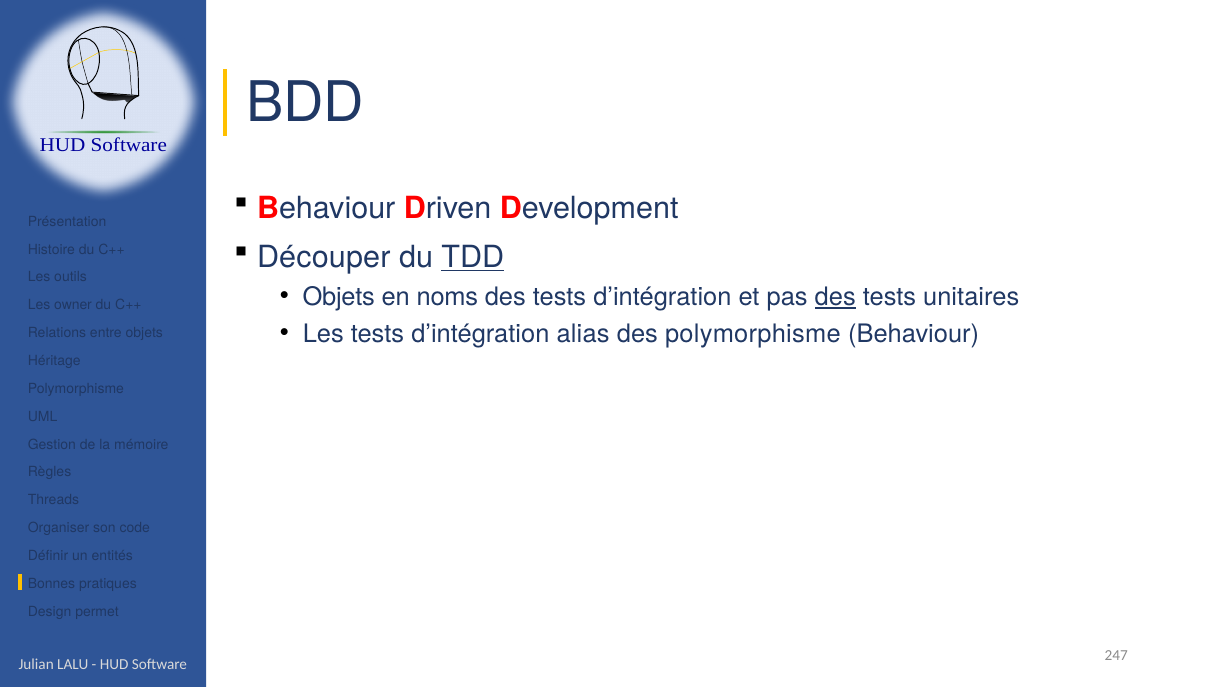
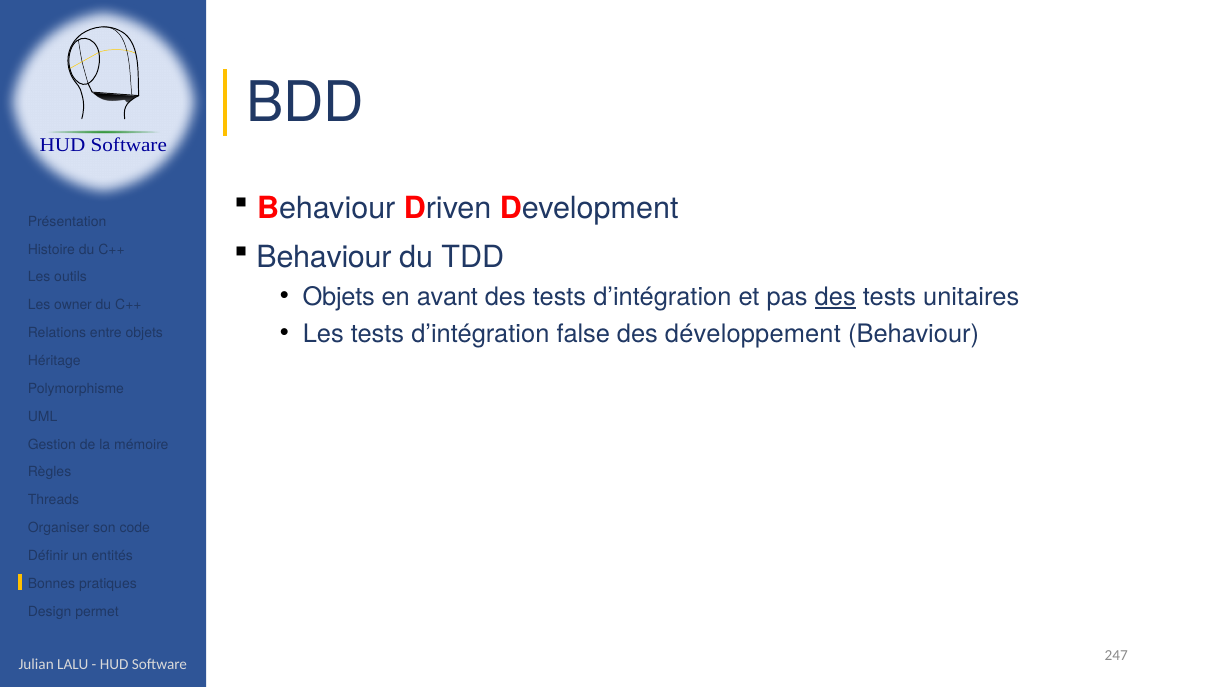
Découper at (324, 257): Découper -> Behaviour
TDD underline: present -> none
noms: noms -> avant
alias: alias -> false
des polymorphisme: polymorphisme -> développement
